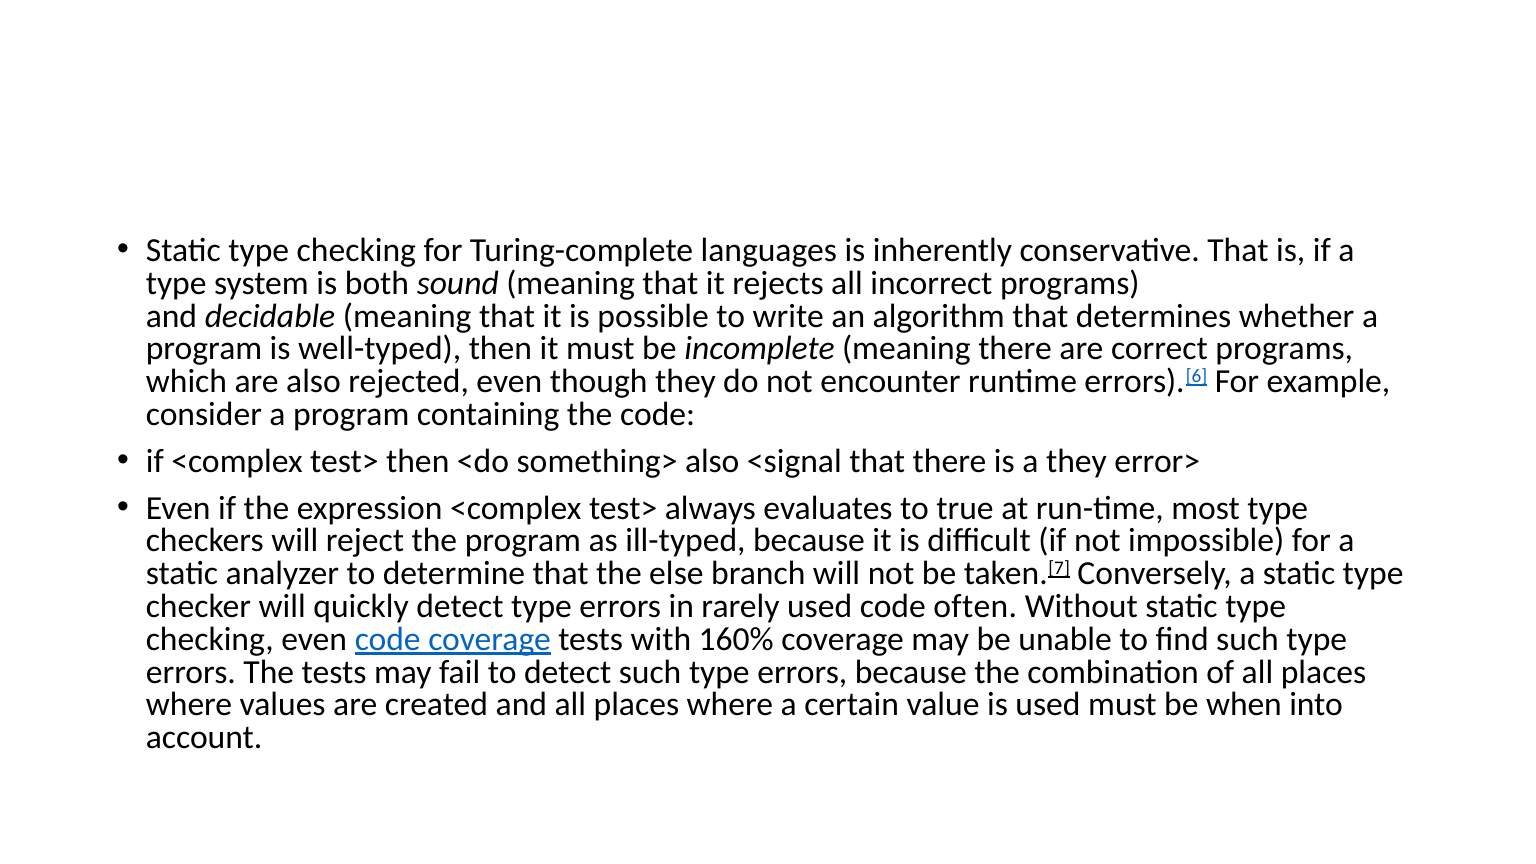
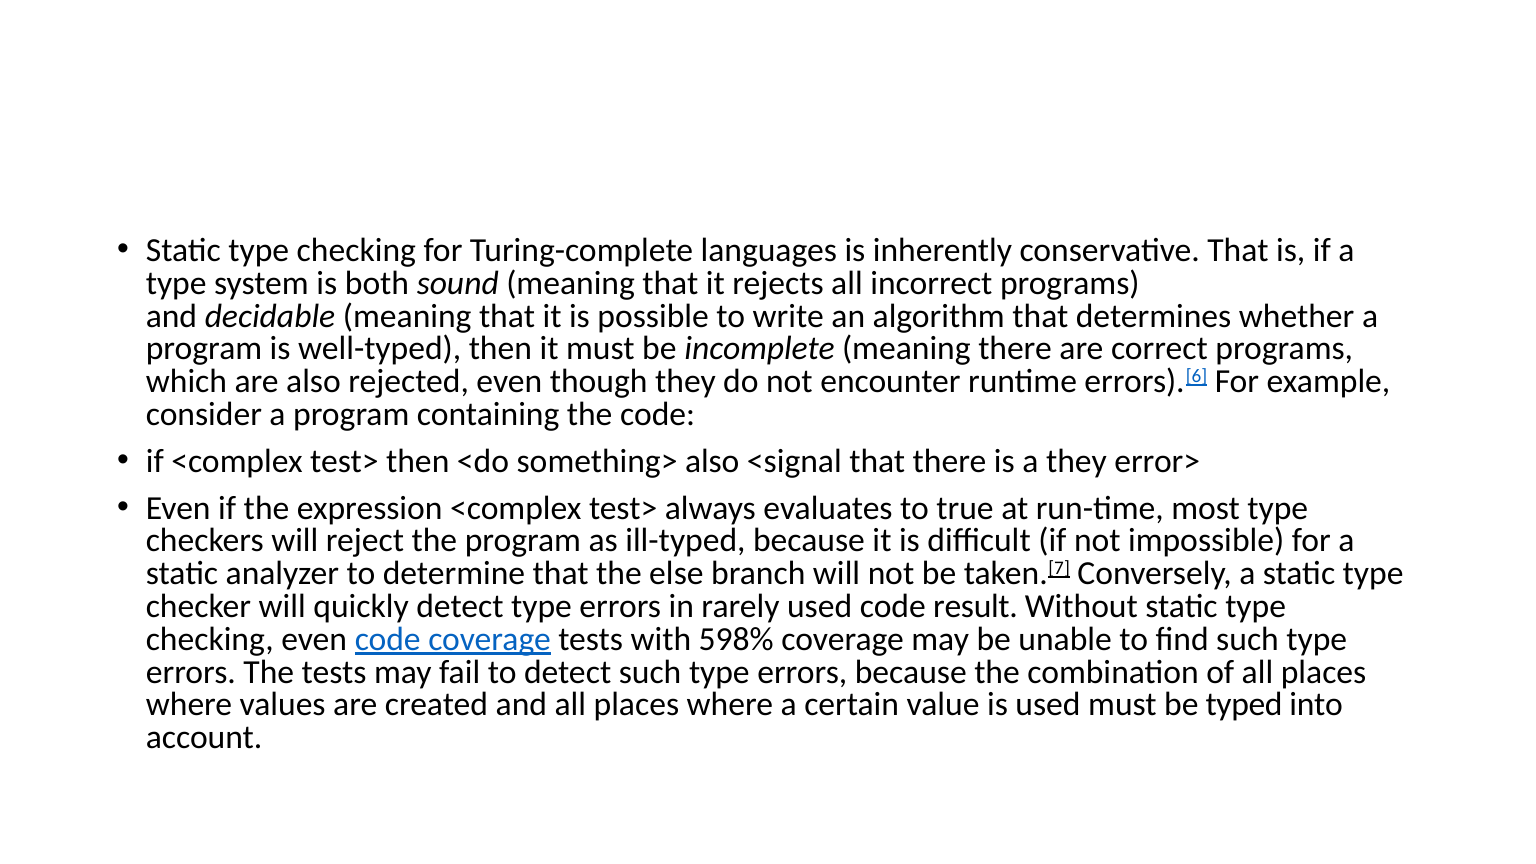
often: often -> result
160%: 160% -> 598%
when: when -> typed
